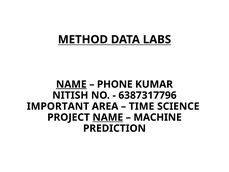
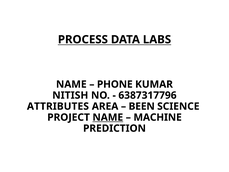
METHOD: METHOD -> PROCESS
NAME at (71, 84) underline: present -> none
IMPORTANT: IMPORTANT -> ATTRIBUTES
TIME: TIME -> BEEN
